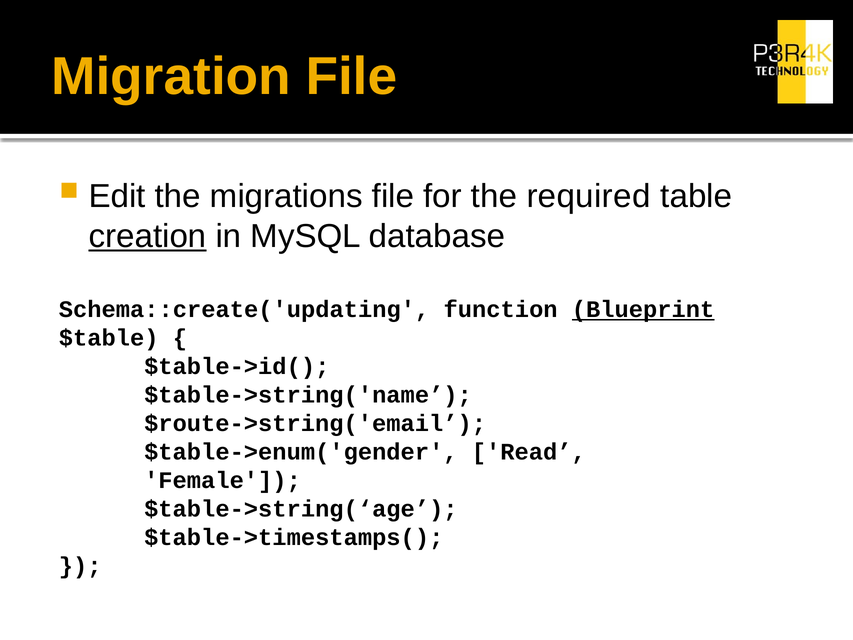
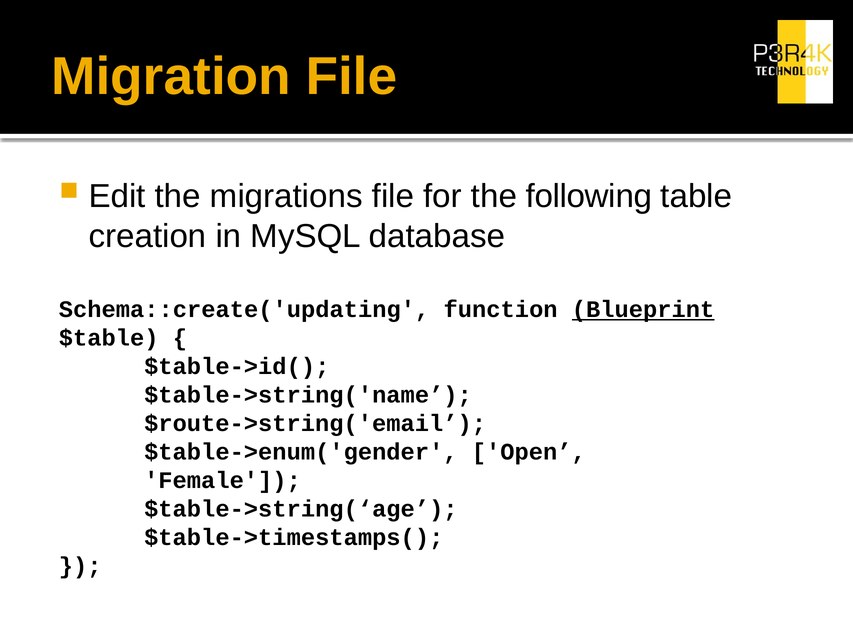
required: required -> following
creation underline: present -> none
Read: Read -> Open
